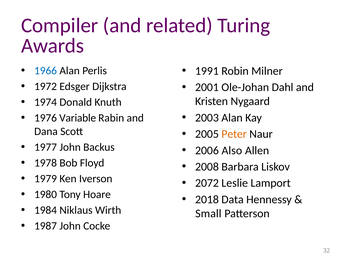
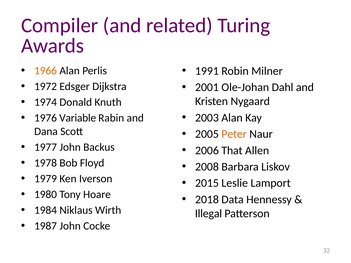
1966 colour: blue -> orange
Also: Also -> That
2072: 2072 -> 2015
Small: Small -> Illegal
